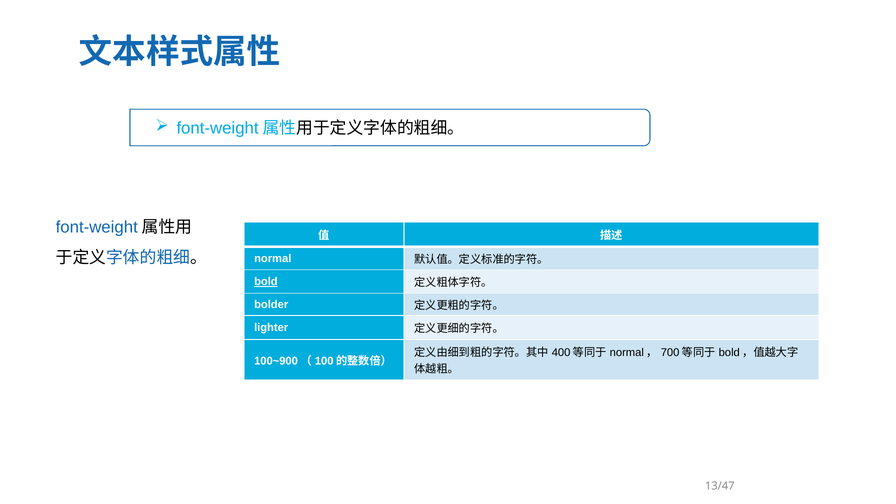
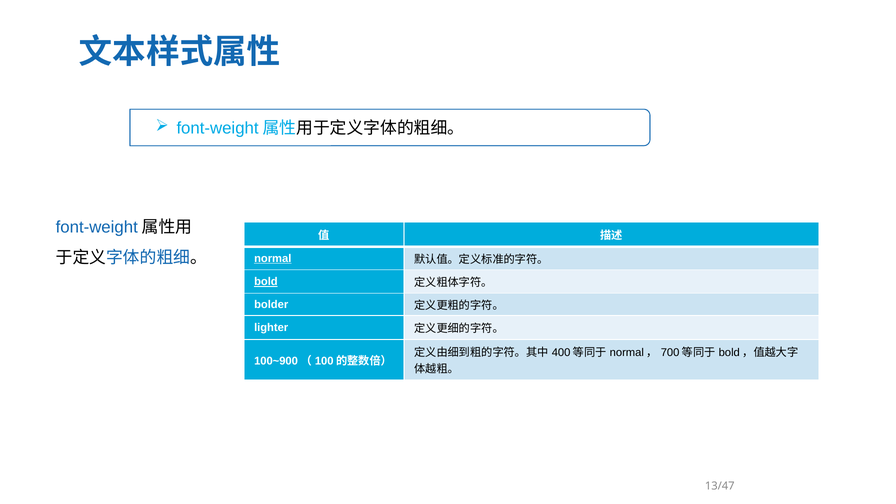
normal underline: none -> present
